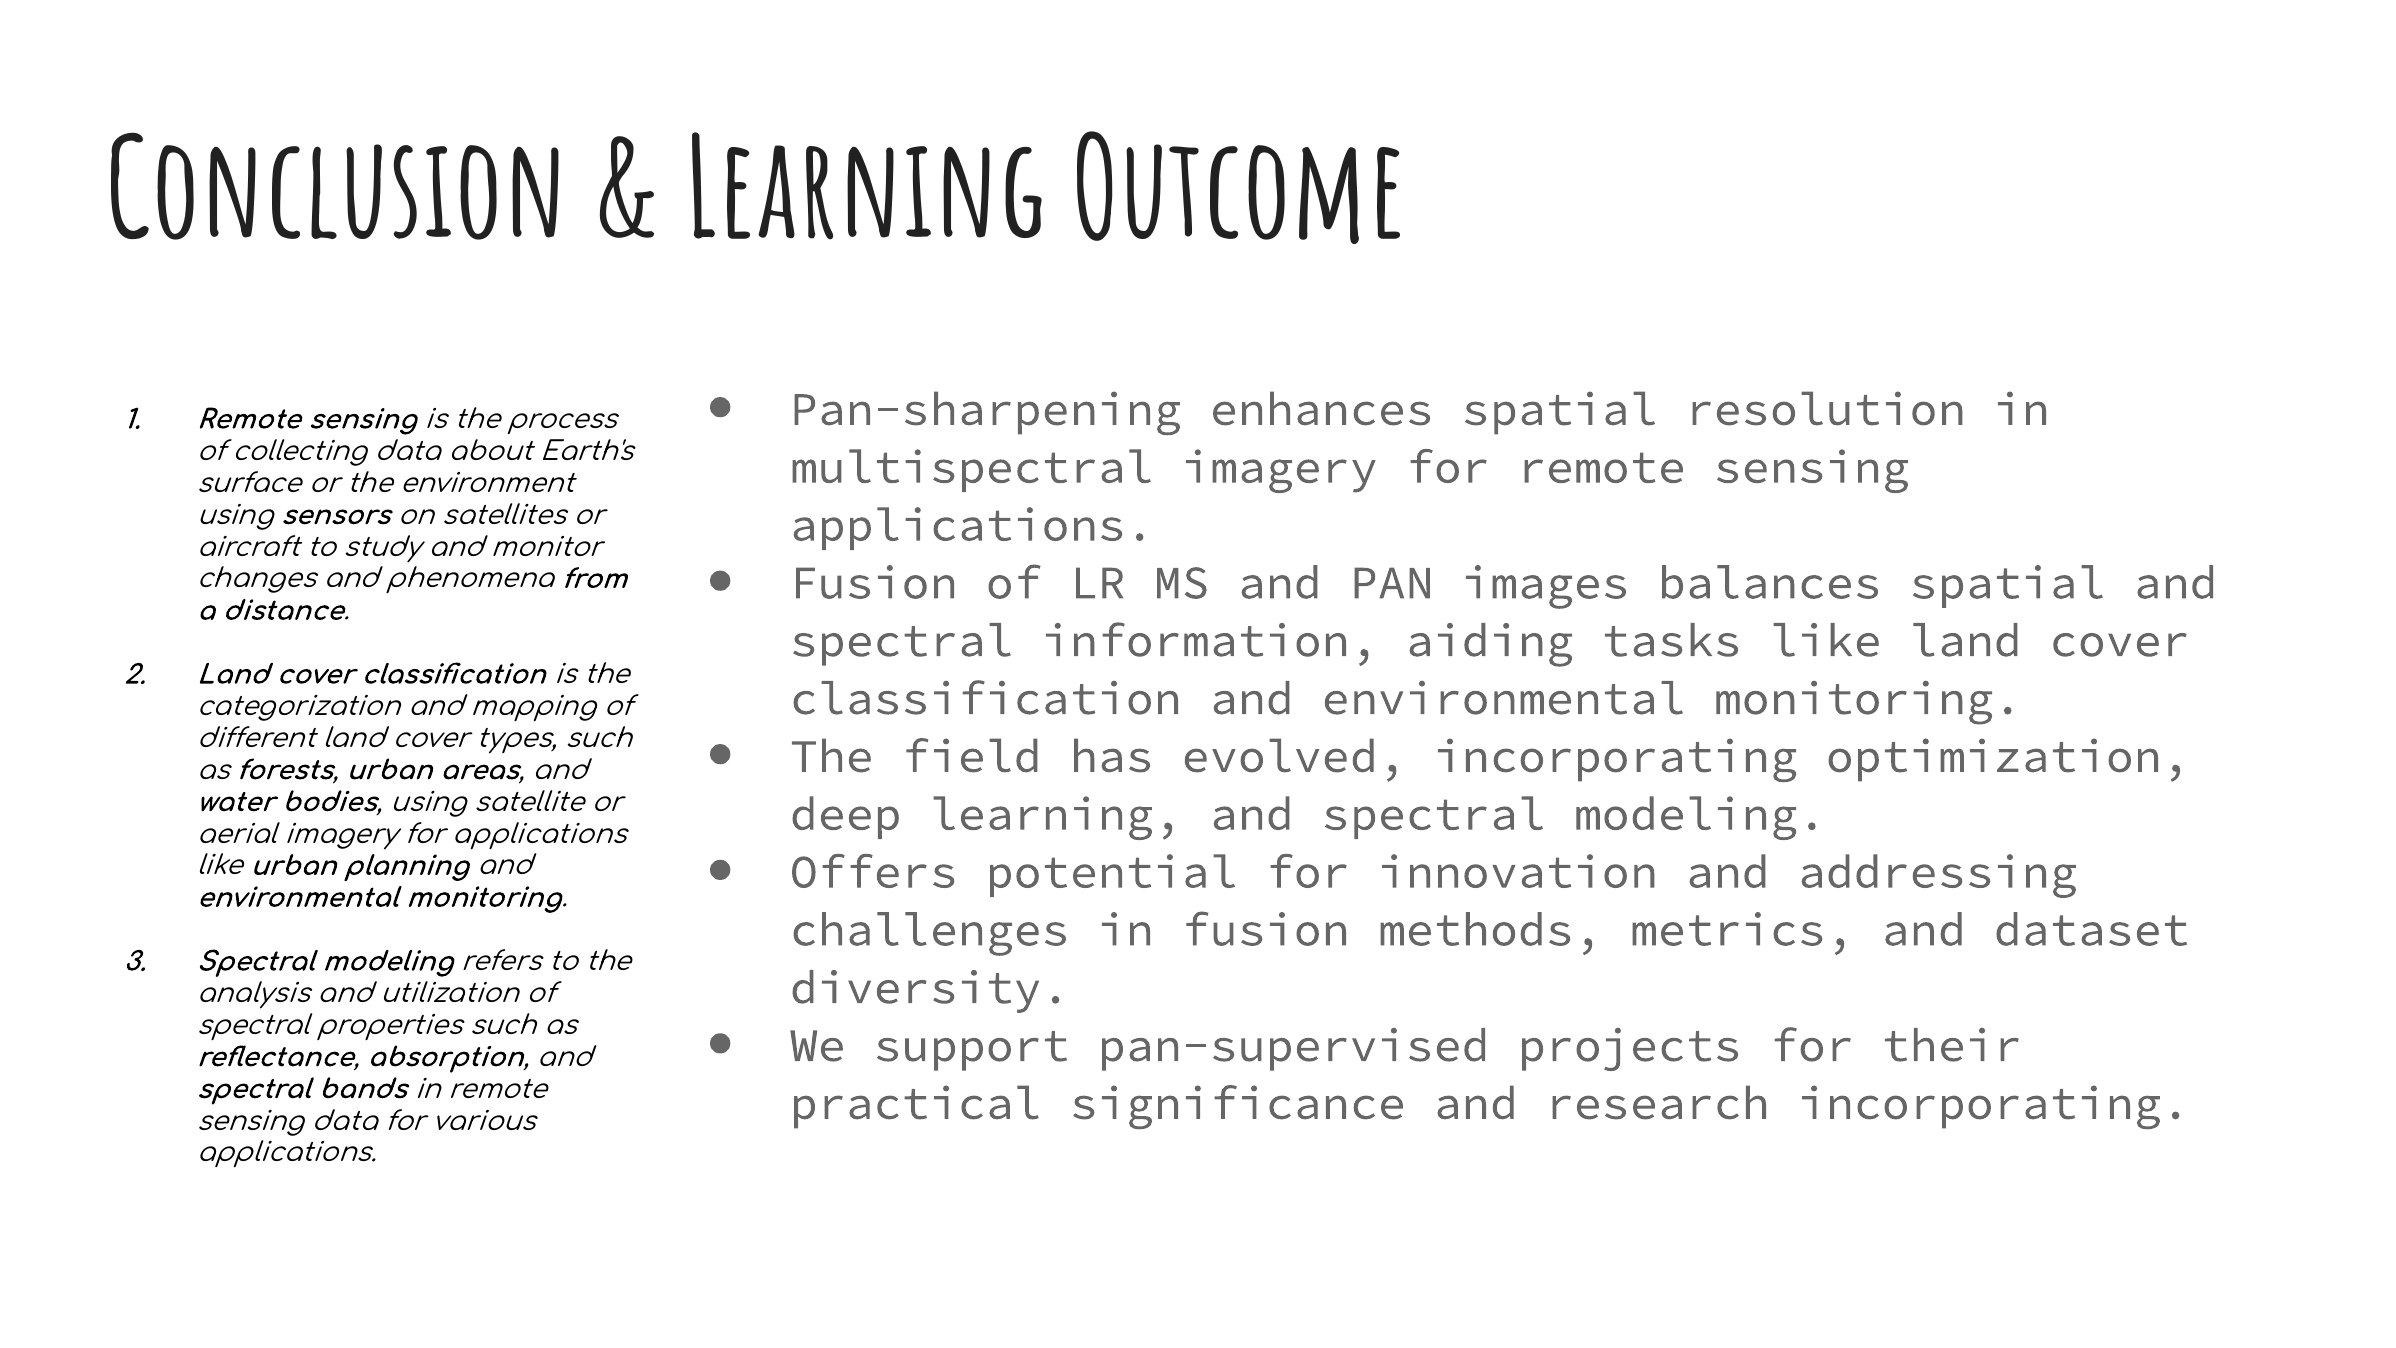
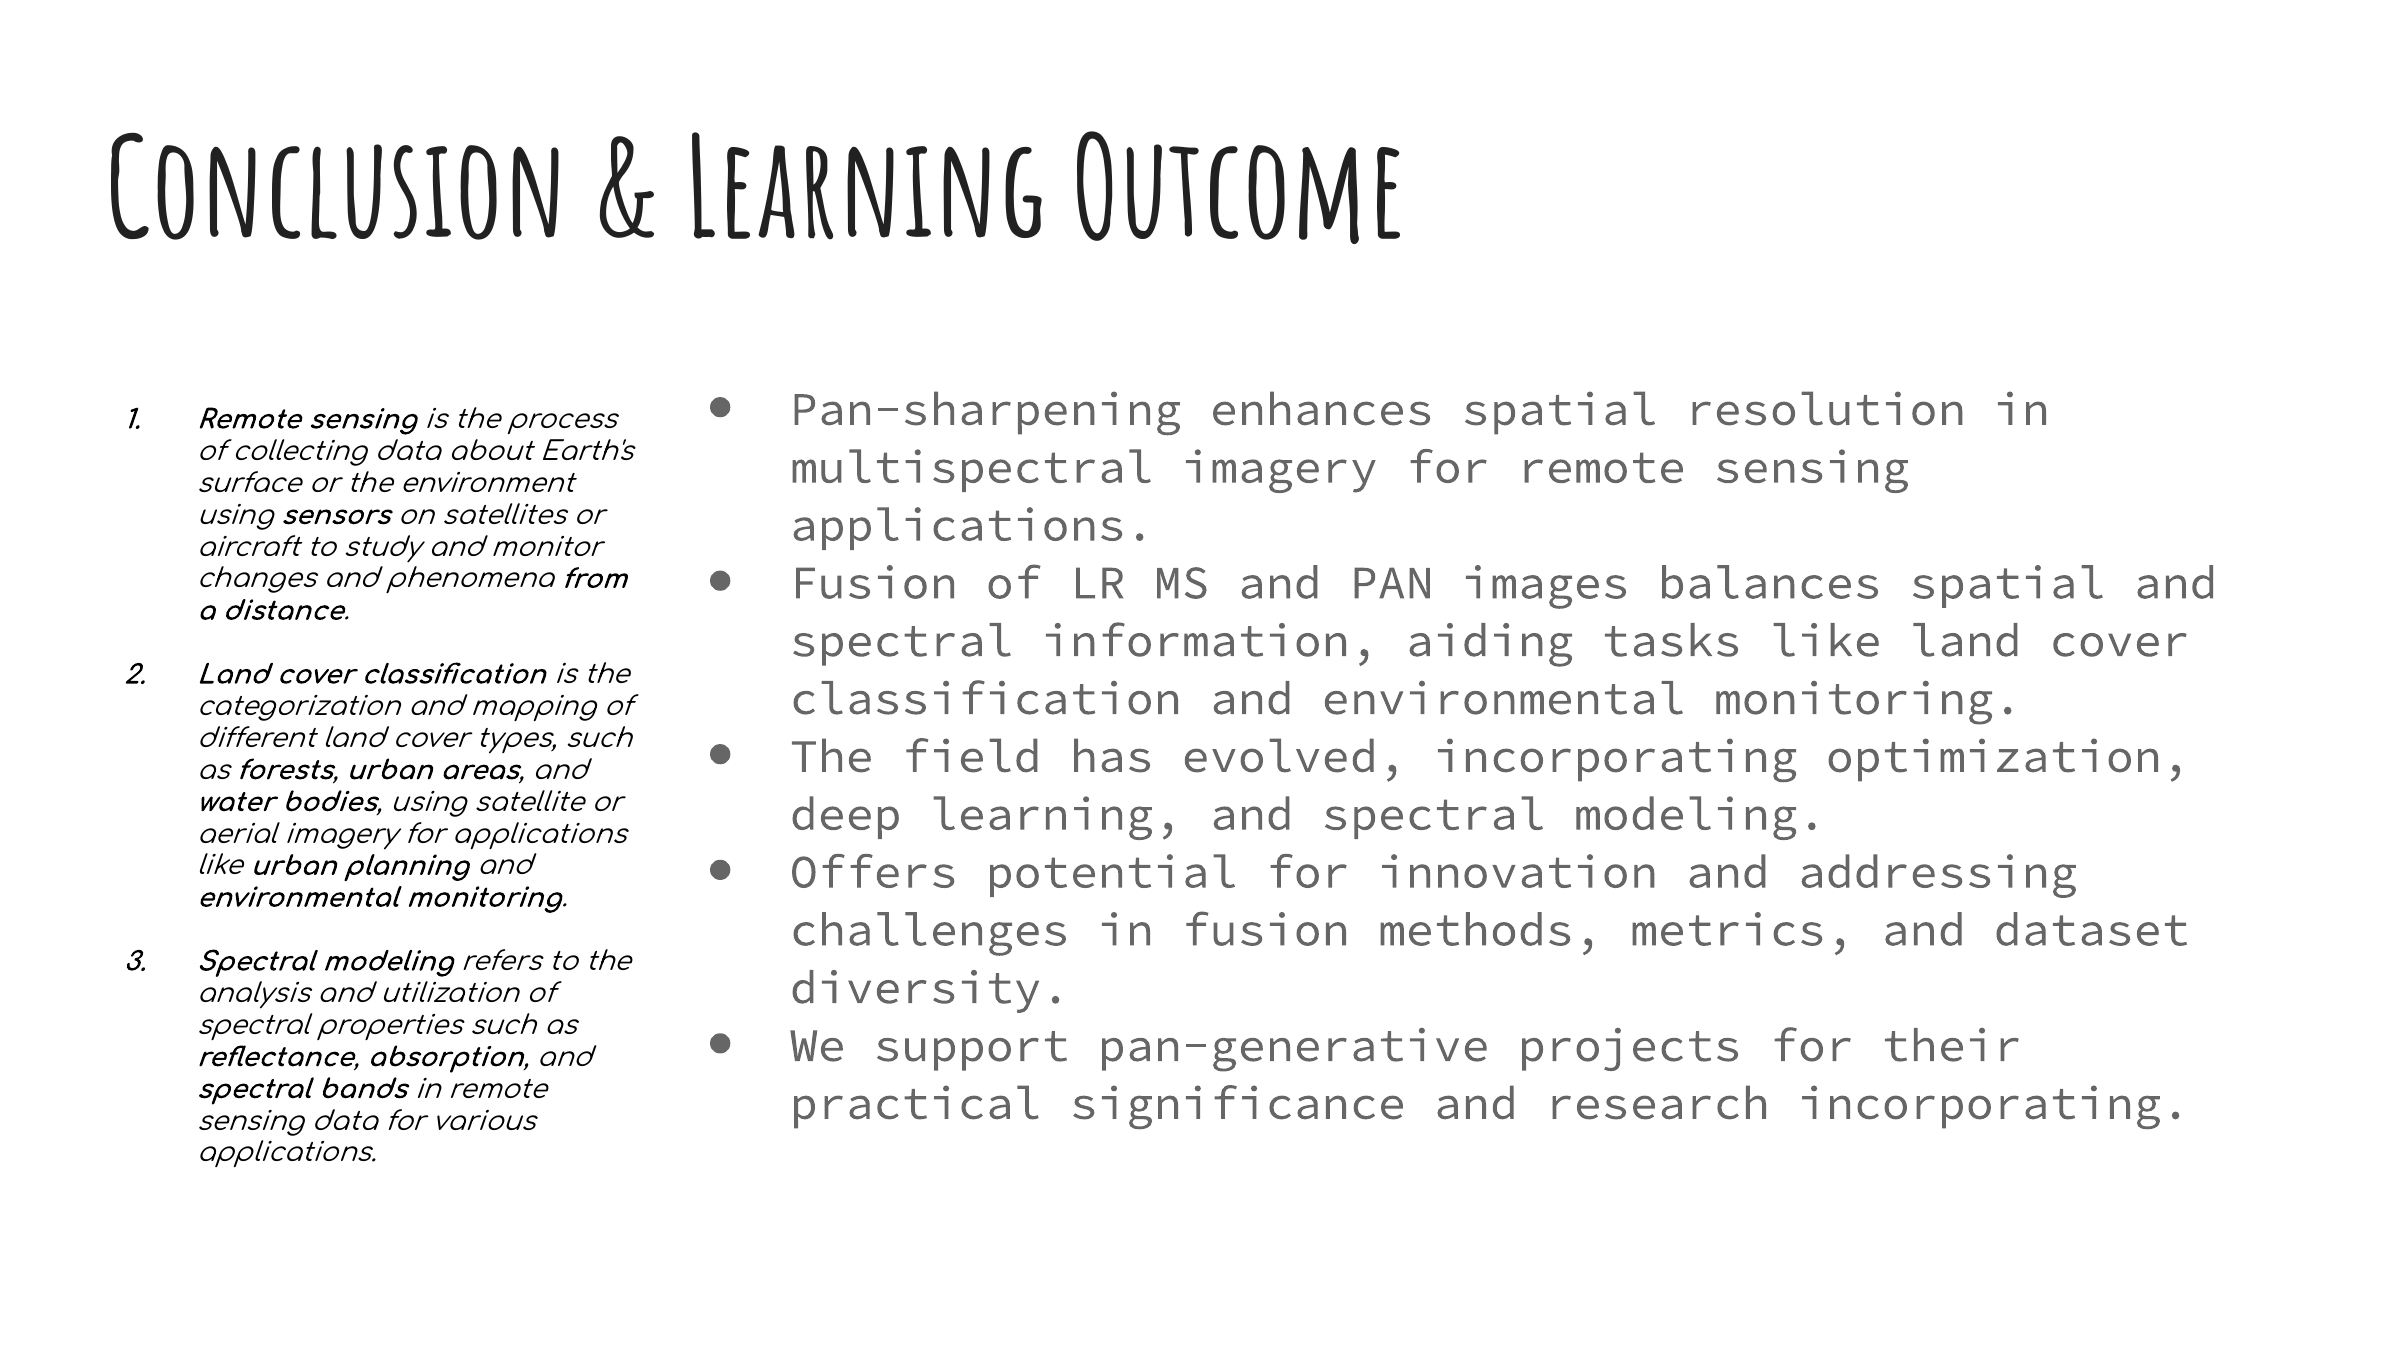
pan-supervised: pan-supervised -> pan-generative
